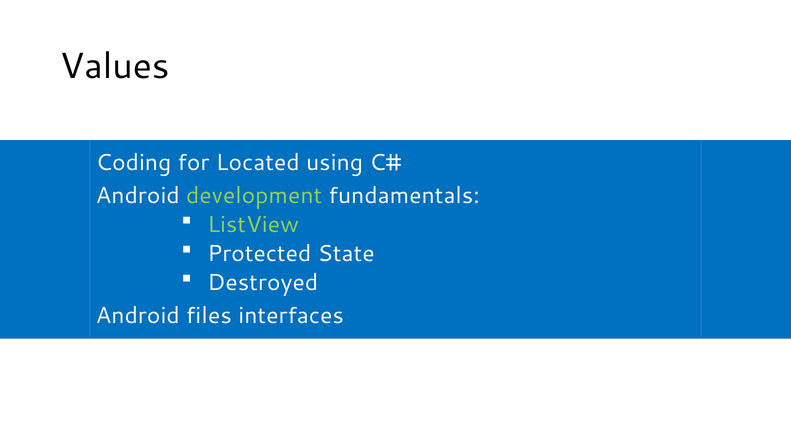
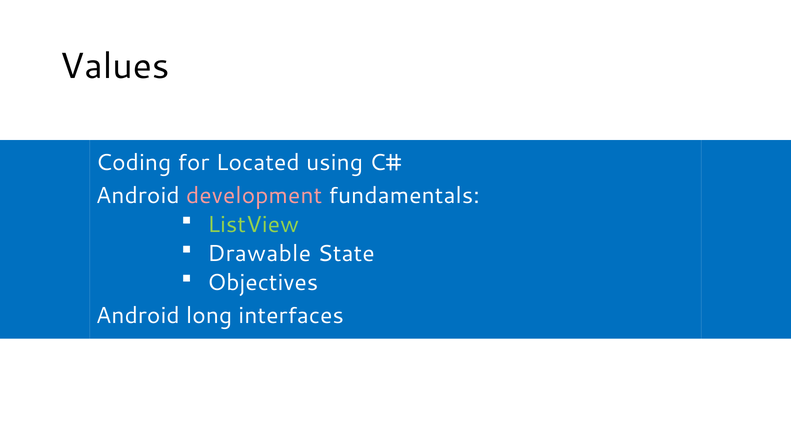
development colour: light green -> pink
Protected: Protected -> Drawable
Destroyed: Destroyed -> Objectives
files: files -> long
